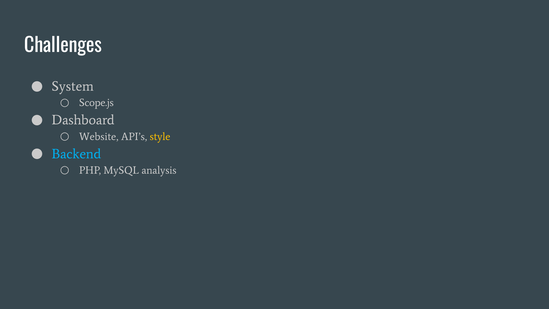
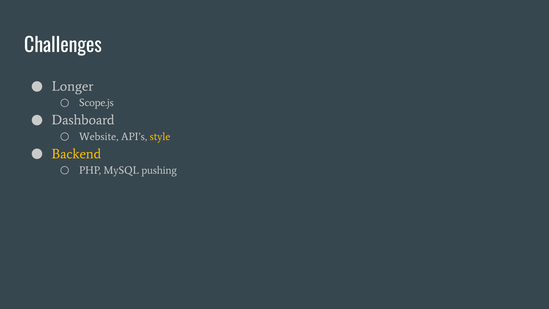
System: System -> Longer
Backend colour: light blue -> yellow
analysis: analysis -> pushing
